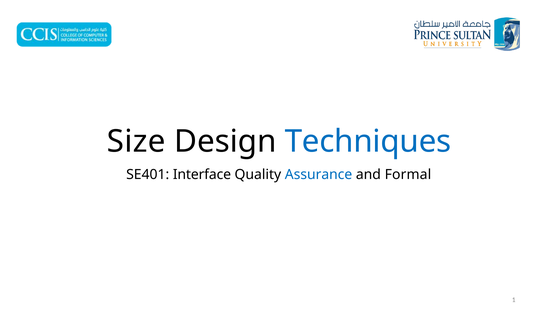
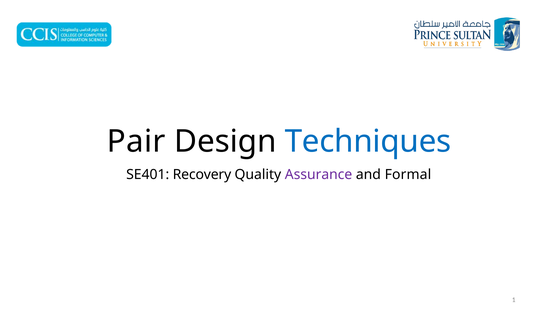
Size: Size -> Pair
Interface: Interface -> Recovery
Assurance colour: blue -> purple
